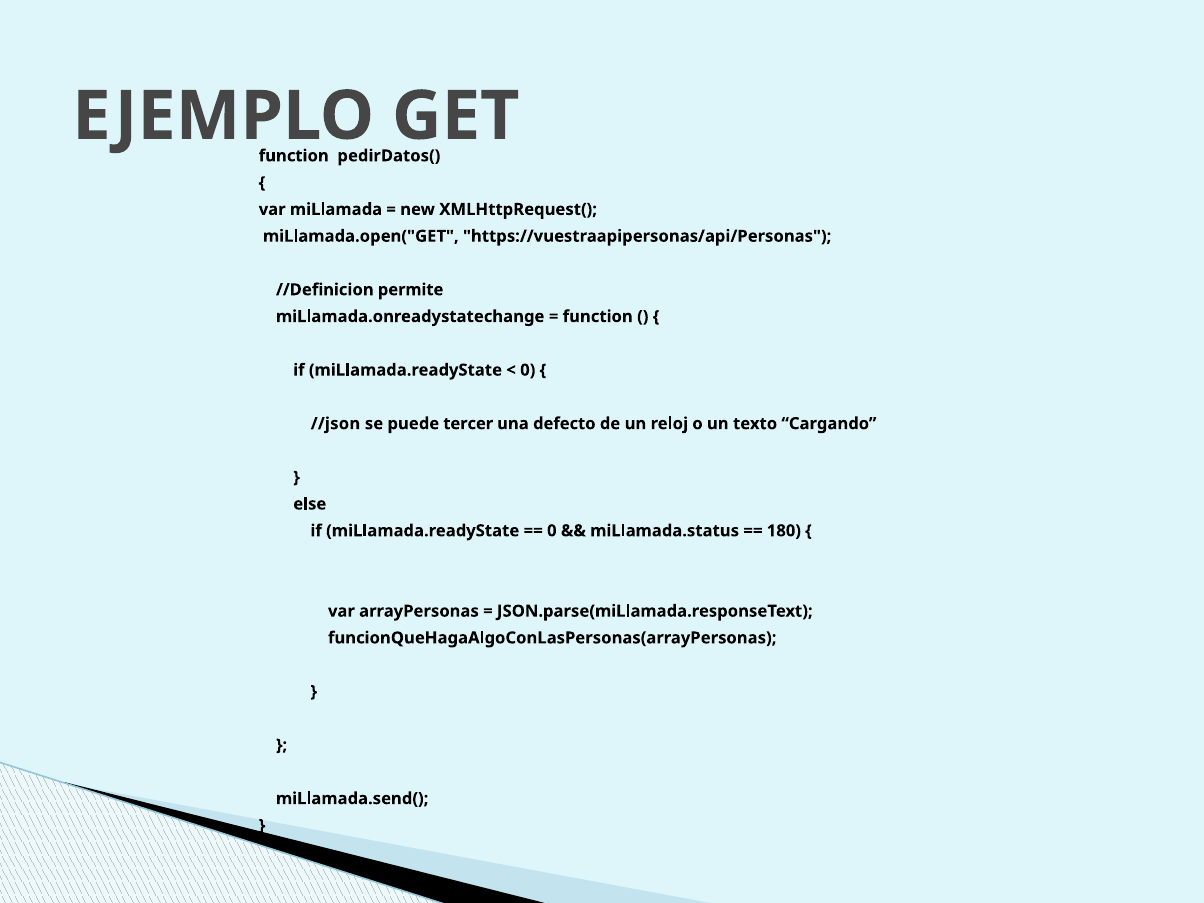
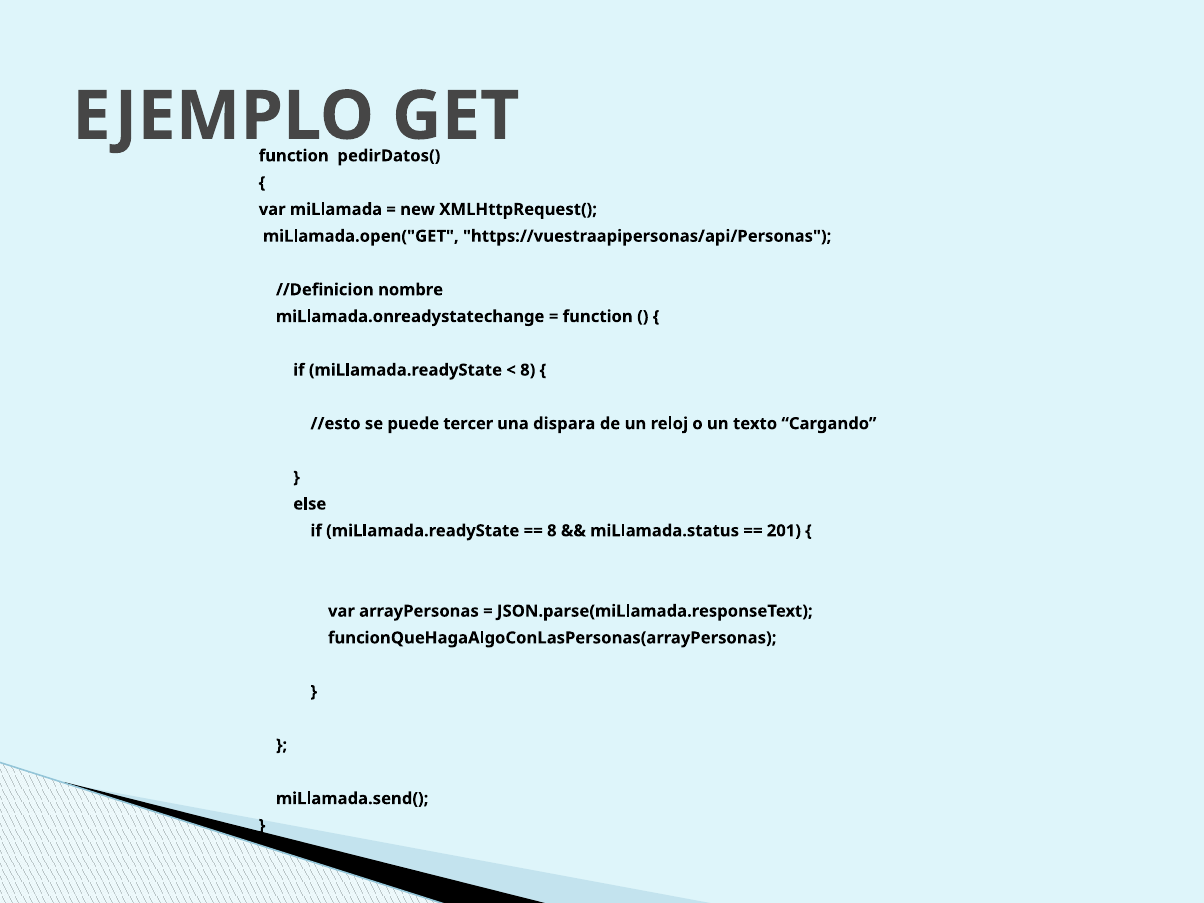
permite: permite -> nombre
0 at (528, 370): 0 -> 8
//json: //json -> //esto
defecto: defecto -> dispara
0 at (552, 531): 0 -> 8
180: 180 -> 201
